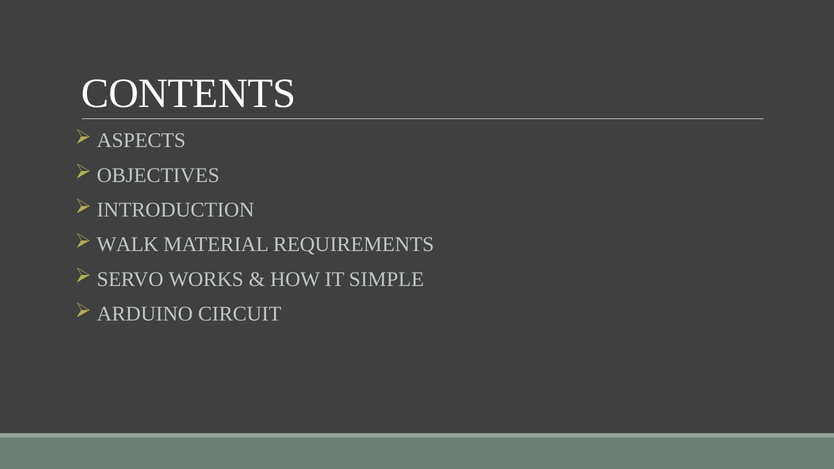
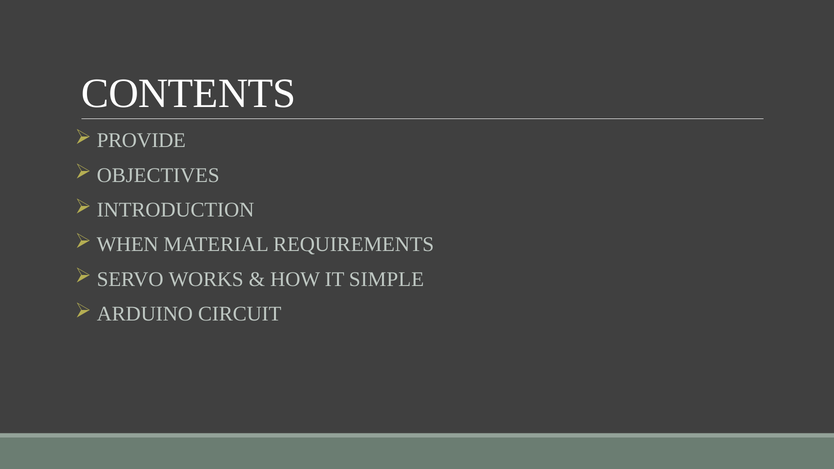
ASPECTS: ASPECTS -> PROVIDE
WALK: WALK -> WHEN
